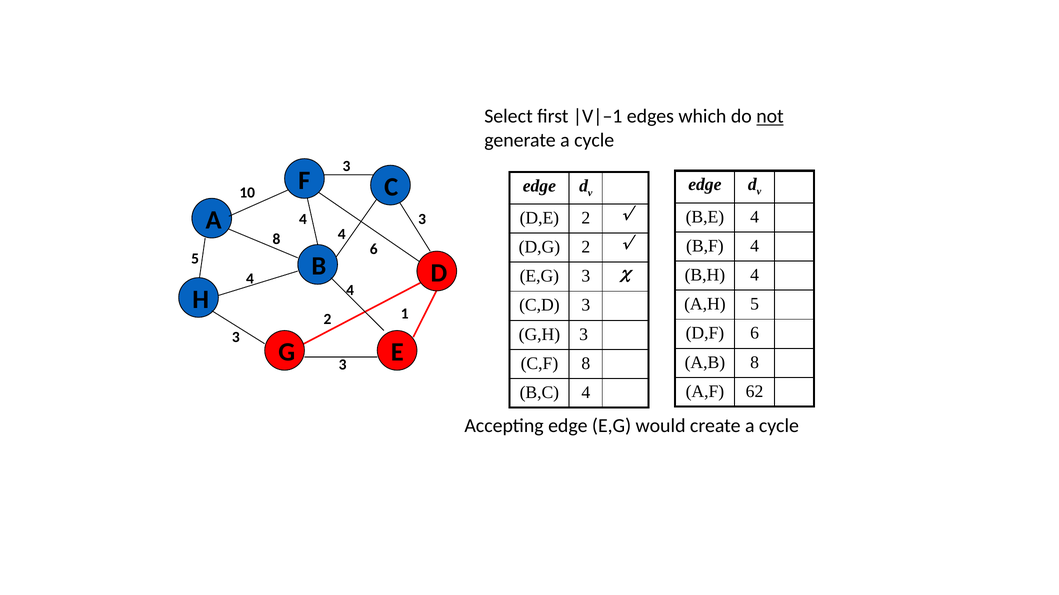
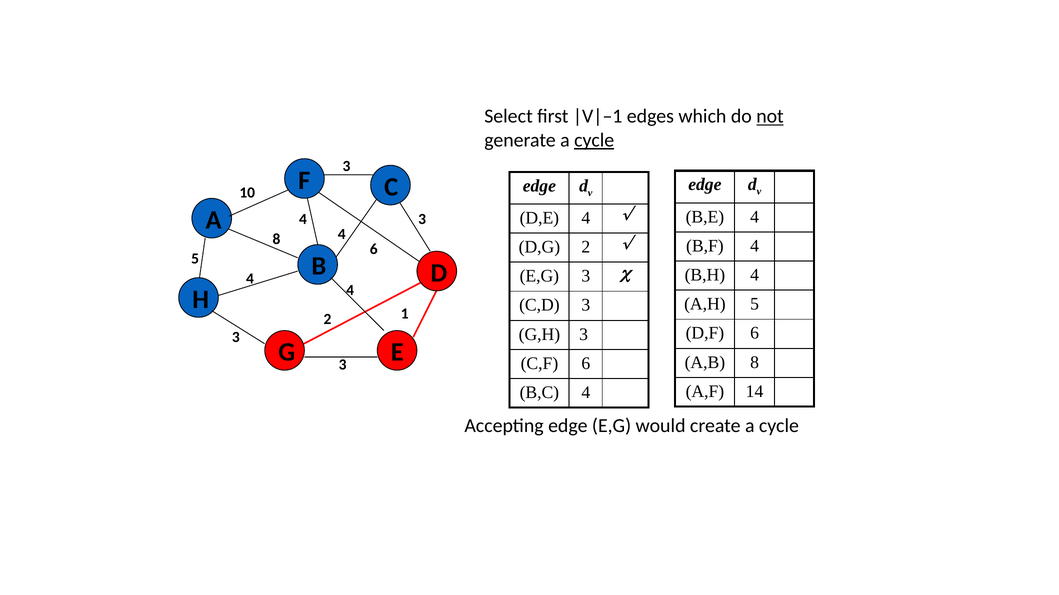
cycle at (594, 140) underline: none -> present
D,E 2: 2 -> 4
C,F 8: 8 -> 6
62: 62 -> 14
